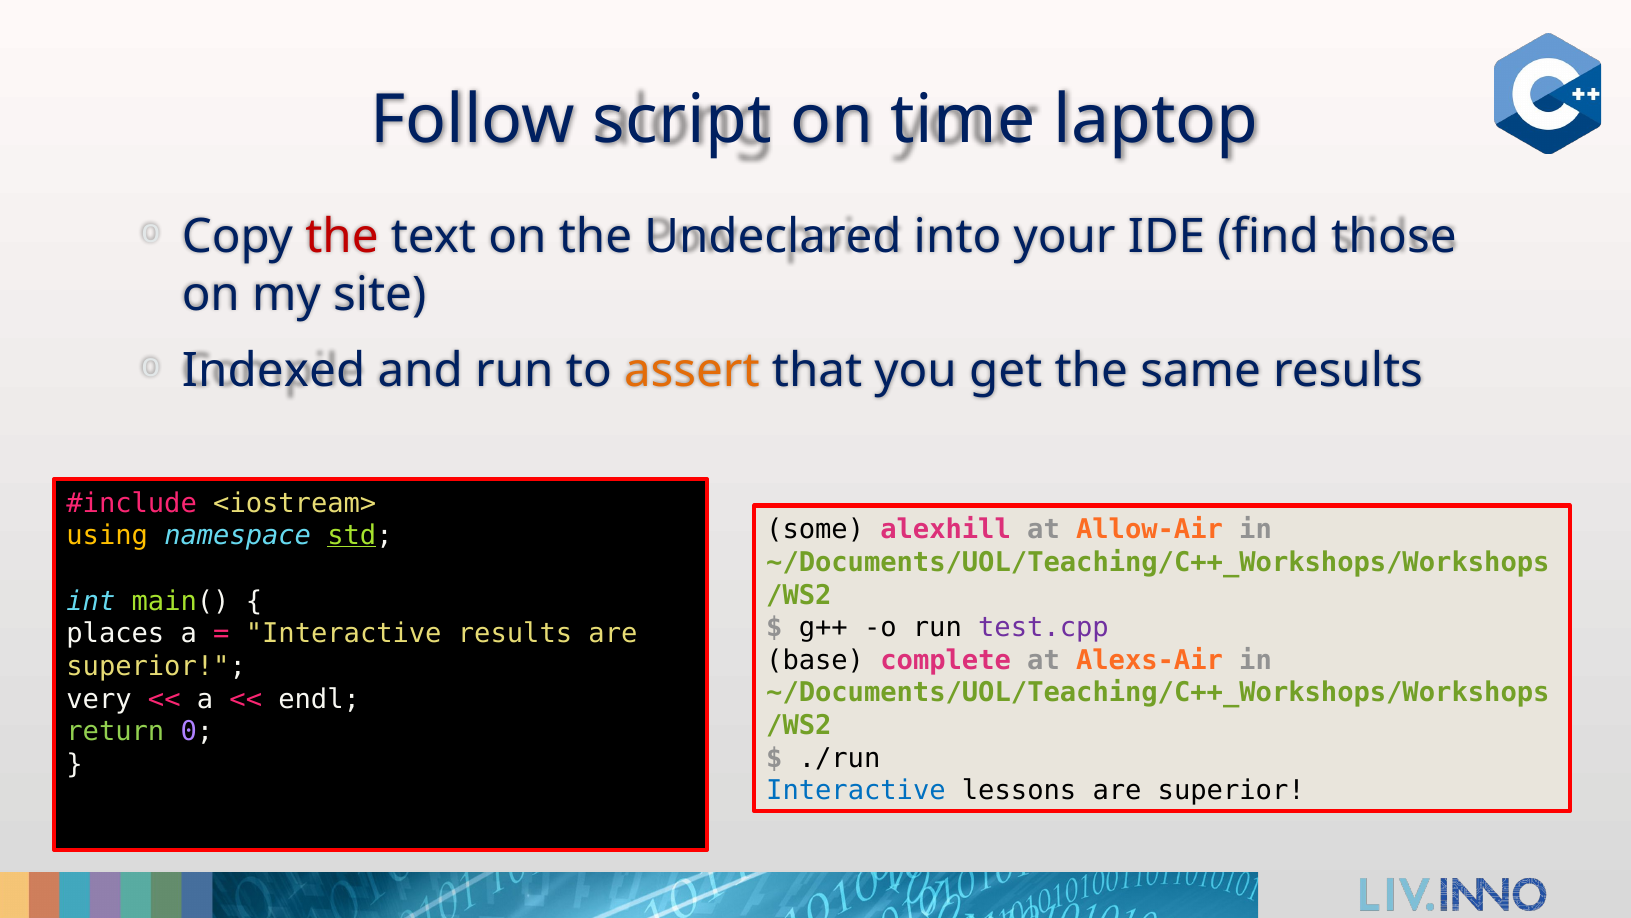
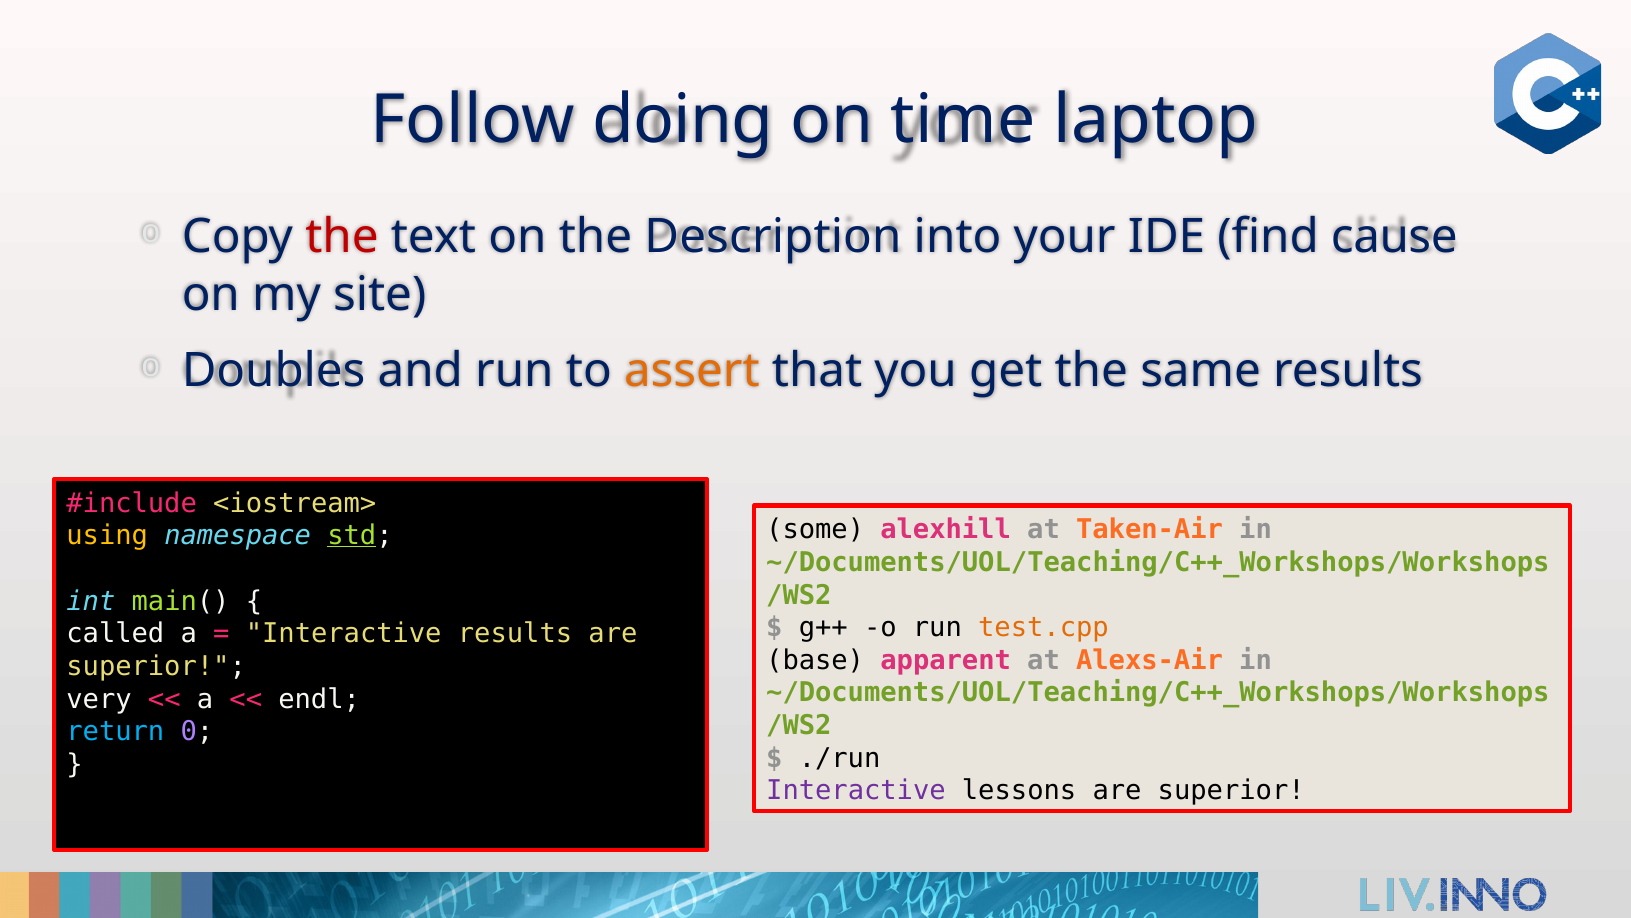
script: script -> doing
Undeclared: Undeclared -> Description
those: those -> cause
Indexed: Indexed -> Doubles
Allow-Air: Allow-Air -> Taken-Air
test.cpp colour: purple -> orange
places: places -> called
complete: complete -> apparent
return colour: light green -> light blue
Interactive at (856, 790) colour: blue -> purple
